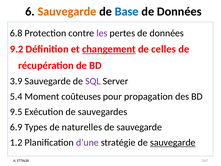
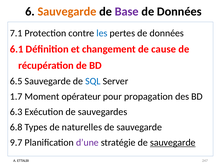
Base colour: blue -> purple
6.8: 6.8 -> 7.1
les colour: purple -> blue
9.2: 9.2 -> 6.1
changement underline: present -> none
celles: celles -> cause
3.9: 3.9 -> 6.5
SQL colour: purple -> blue
5.4: 5.4 -> 1.7
coûteuses: coûteuses -> opérateur
9.5: 9.5 -> 6.3
6.9: 6.9 -> 6.8
1.2: 1.2 -> 9.7
